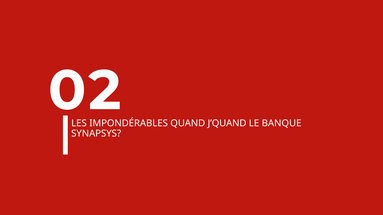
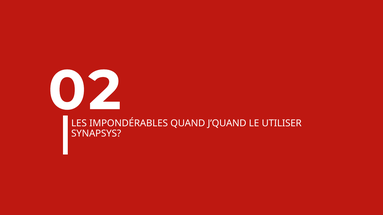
BANQUE: BANQUE -> UTILISER
